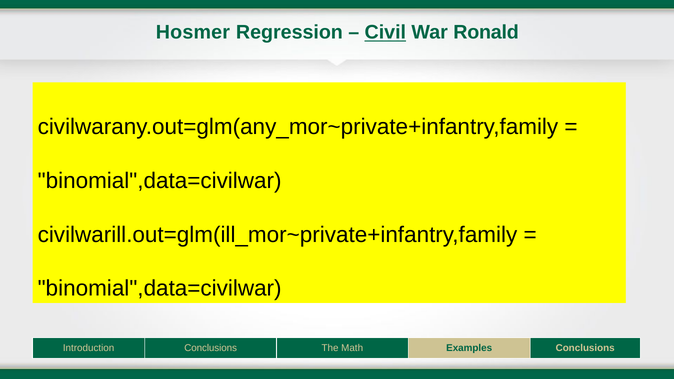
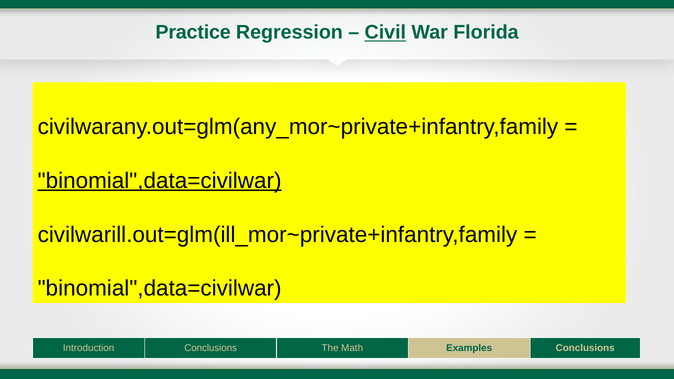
Hosmer: Hosmer -> Practice
Ronald: Ronald -> Florida
binomial",data=civilwar at (160, 181) underline: none -> present
